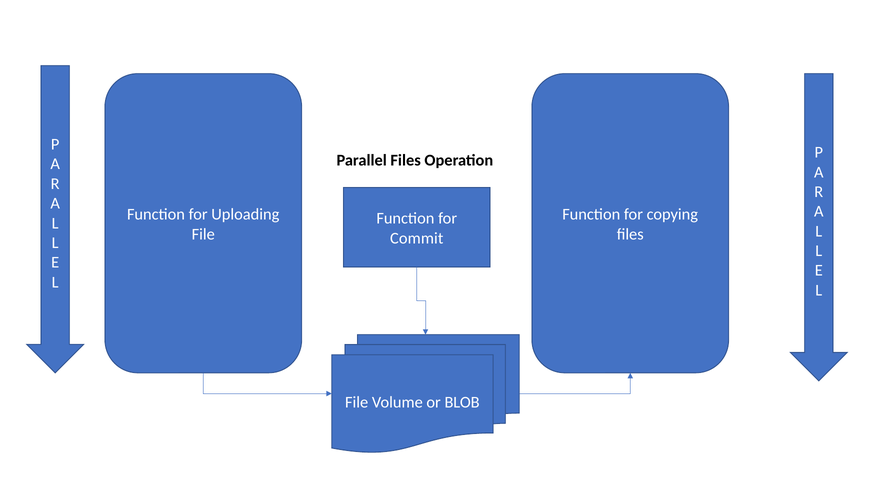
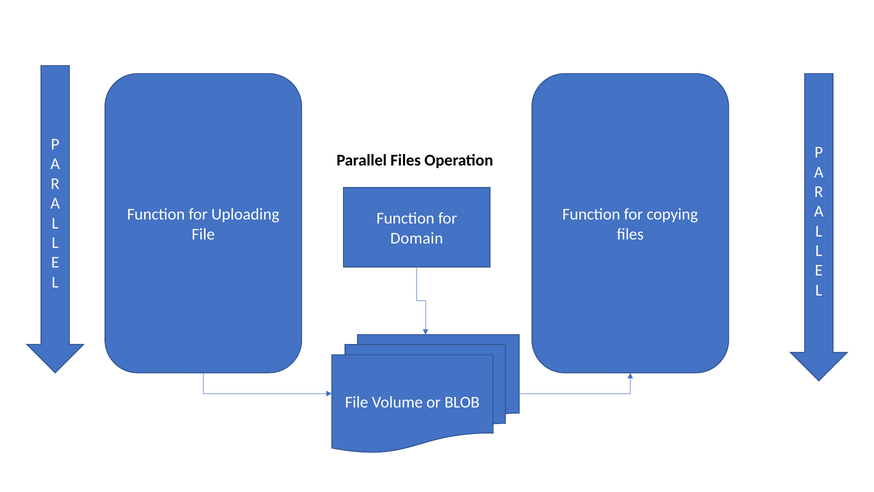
Commit: Commit -> Domain
